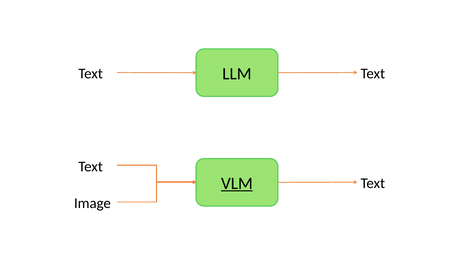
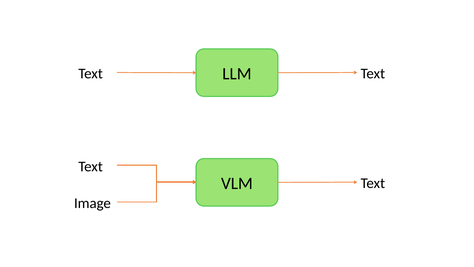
VLM underline: present -> none
